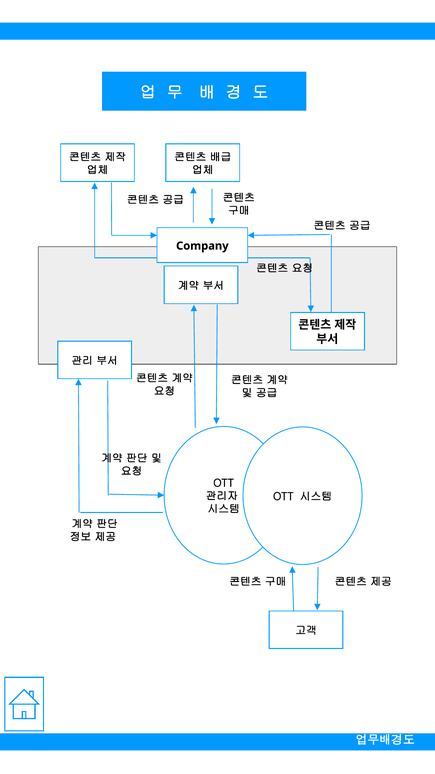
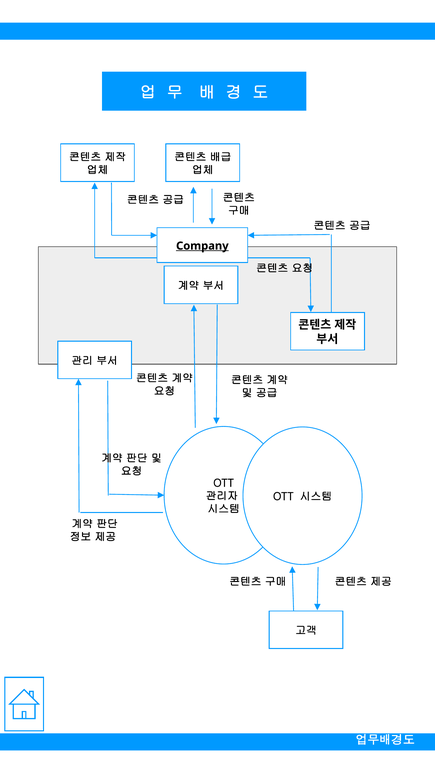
Company underline: none -> present
